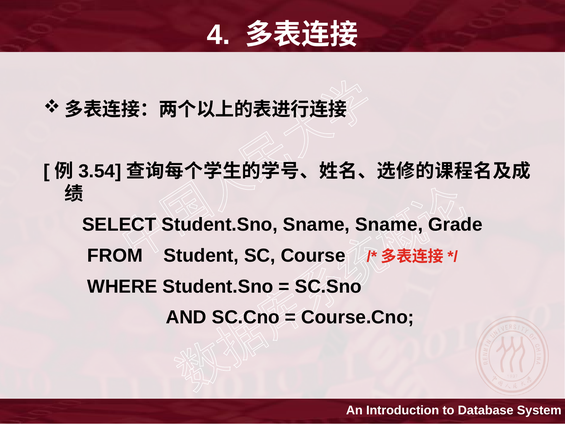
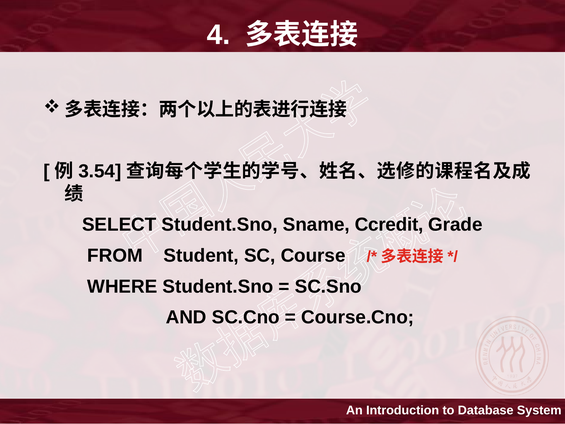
Sname Sname: Sname -> Ccredit
